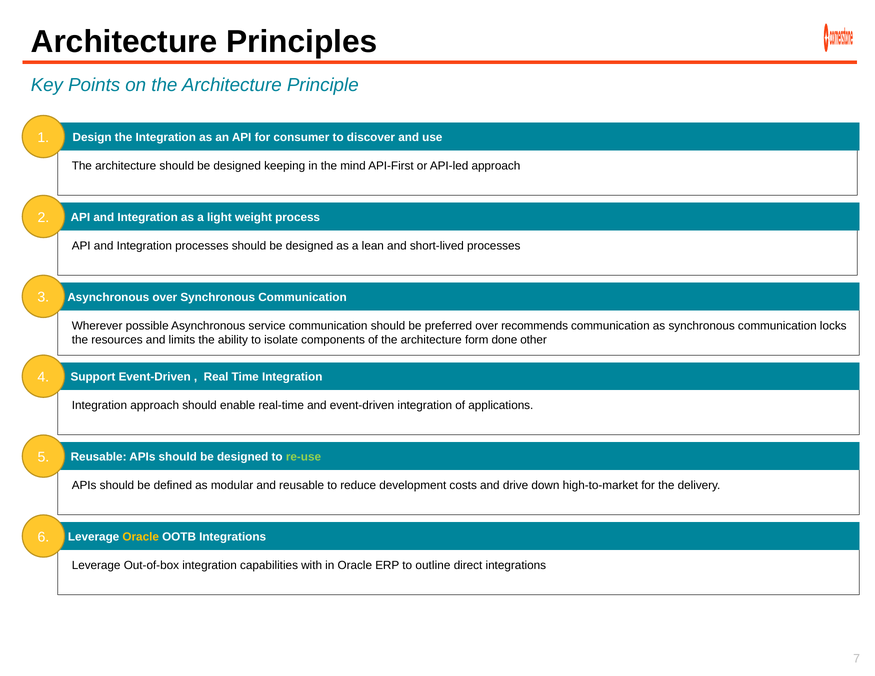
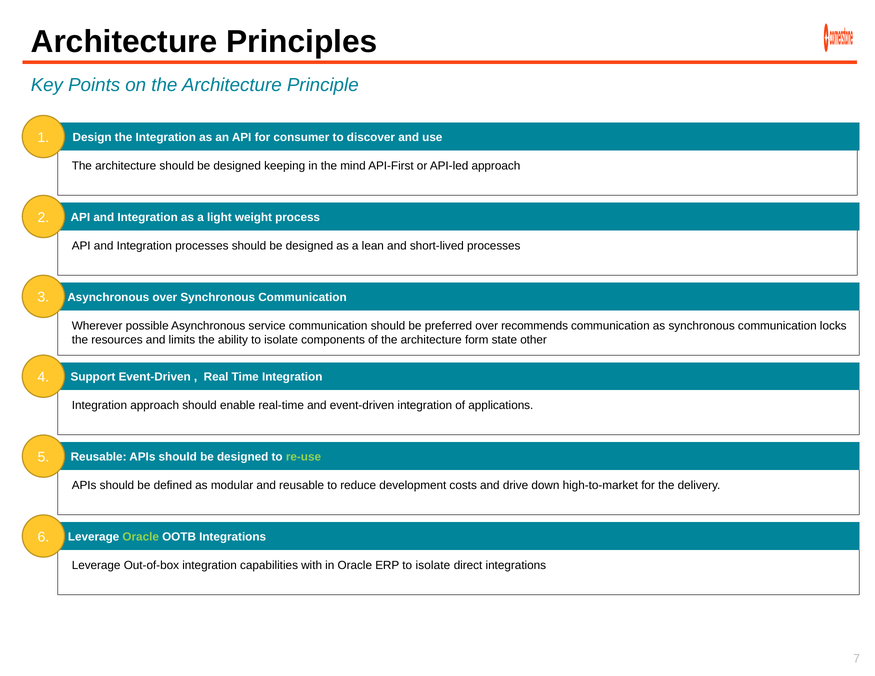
done: done -> state
Oracle at (141, 537) colour: yellow -> light green
ERP to outline: outline -> isolate
